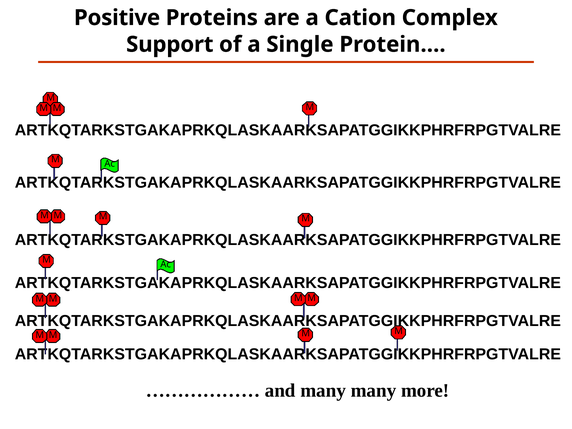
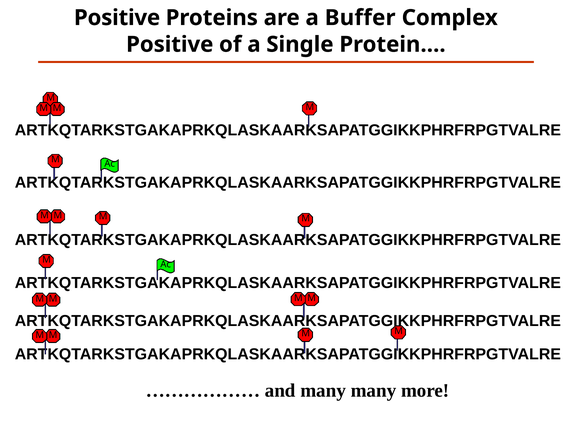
Cation: Cation -> Buffer
Support at (170, 44): Support -> Positive
